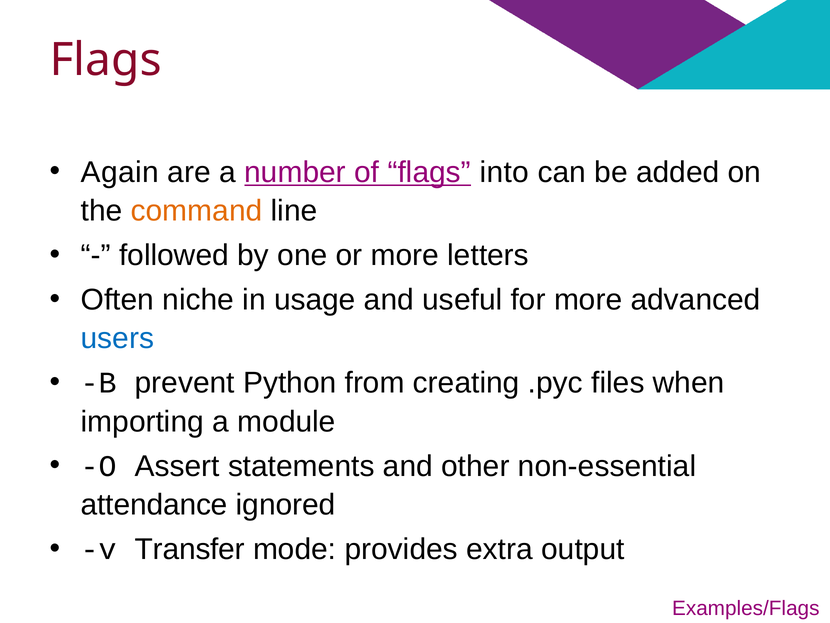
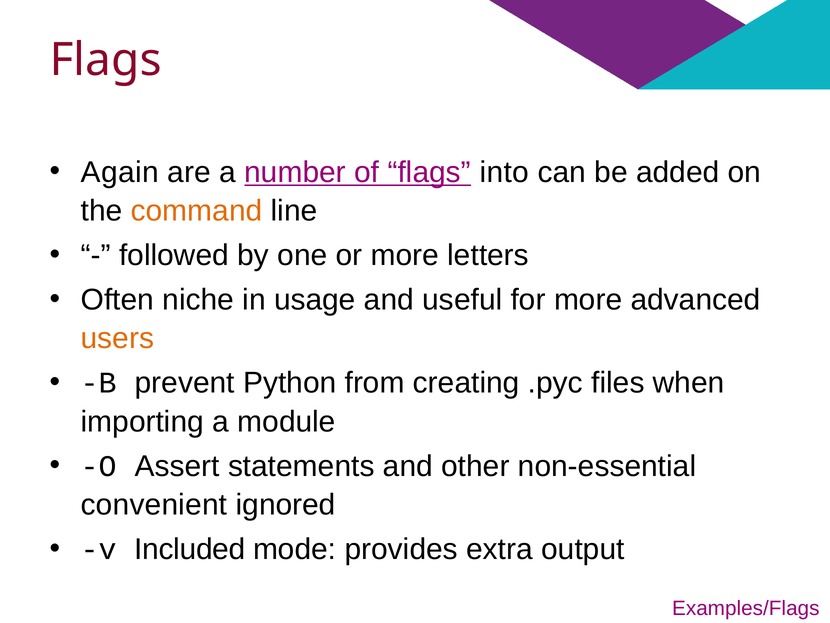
users colour: blue -> orange
attendance: attendance -> convenient
Transfer: Transfer -> Included
